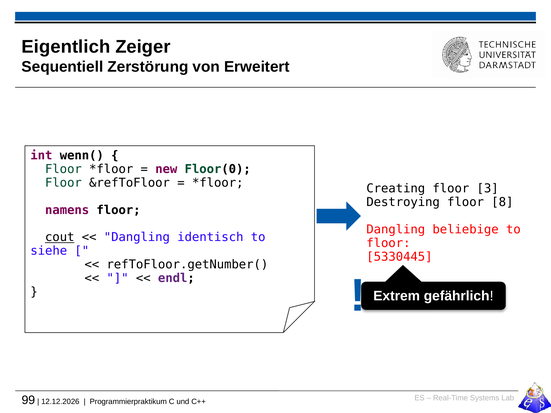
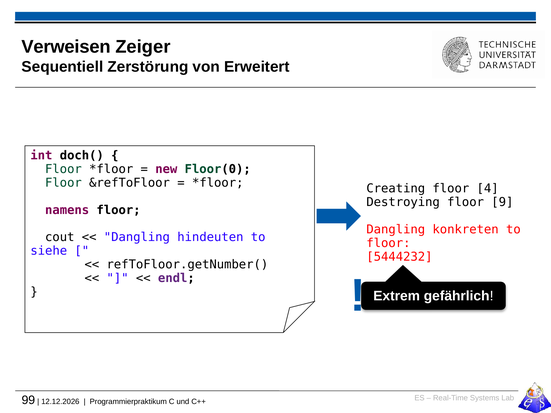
Eigentlich: Eigentlich -> Verweisen
wenn(: wenn( -> doch(
3: 3 -> 4
8: 8 -> 9
beliebige: beliebige -> konkreten
cout underline: present -> none
identisch: identisch -> hindeuten
5330445: 5330445 -> 5444232
